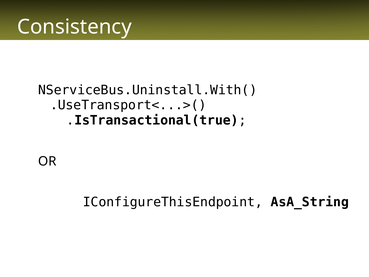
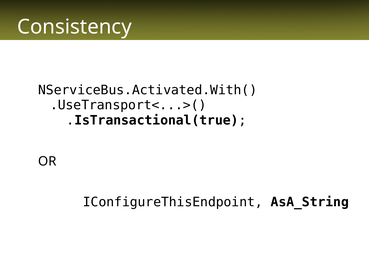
NServiceBus.Uninstall.With(: NServiceBus.Uninstall.With( -> NServiceBus.Activated.With(
